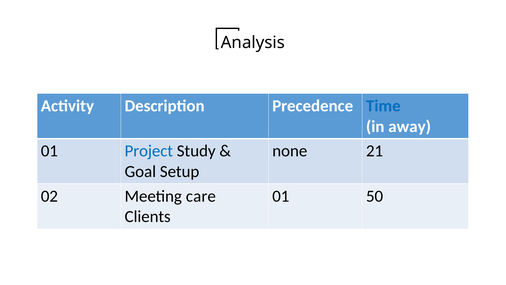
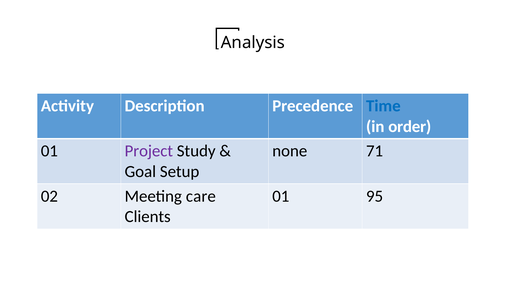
away: away -> order
Project colour: blue -> purple
21: 21 -> 71
50: 50 -> 95
